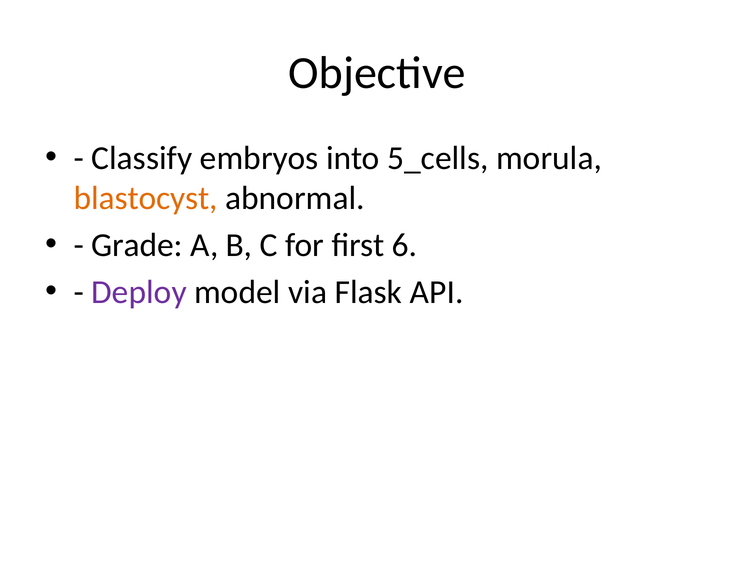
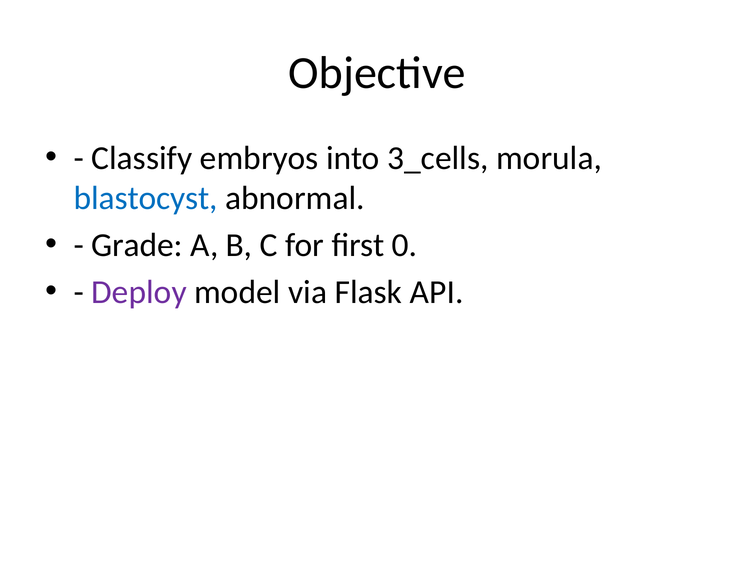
5_cells: 5_cells -> 3_cells
blastocyst colour: orange -> blue
6: 6 -> 0
